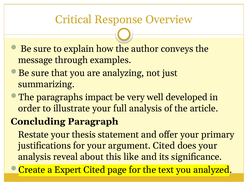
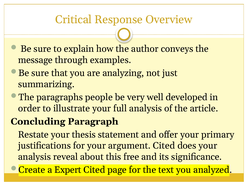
impact: impact -> people
like: like -> free
